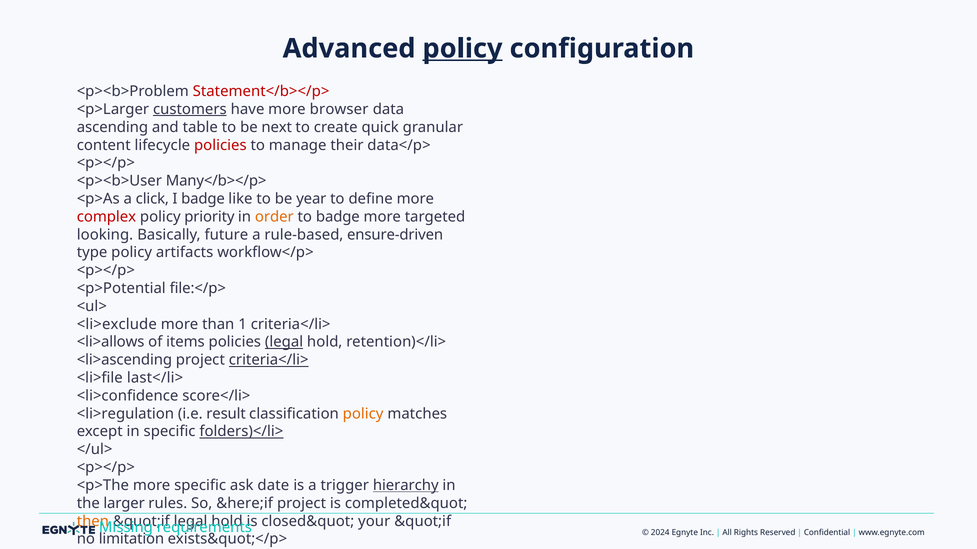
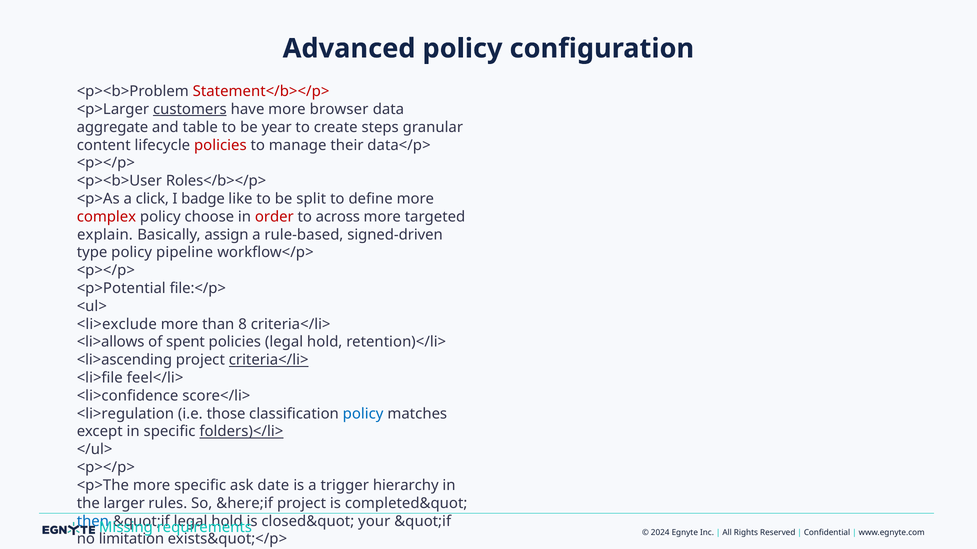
policy at (462, 49) underline: present -> none
ascending: ascending -> aggregate
next: next -> year
quick: quick -> steps
Many</b></p>: Many</b></p> -> Roles</b></p>
year: year -> split
priority: priority -> choose
order colour: orange -> red
to badge: badge -> across
looking: looking -> explain
future: future -> assign
ensure-driven: ensure-driven -> signed-driven
artifacts: artifacts -> pipeline
1: 1 -> 8
items: items -> spent
legal at (284, 342) underline: present -> none
last</li>: last</li> -> feel</li>
result: result -> those
policy at (363, 414) colour: orange -> blue
hierarchy underline: present -> none
then colour: orange -> blue
